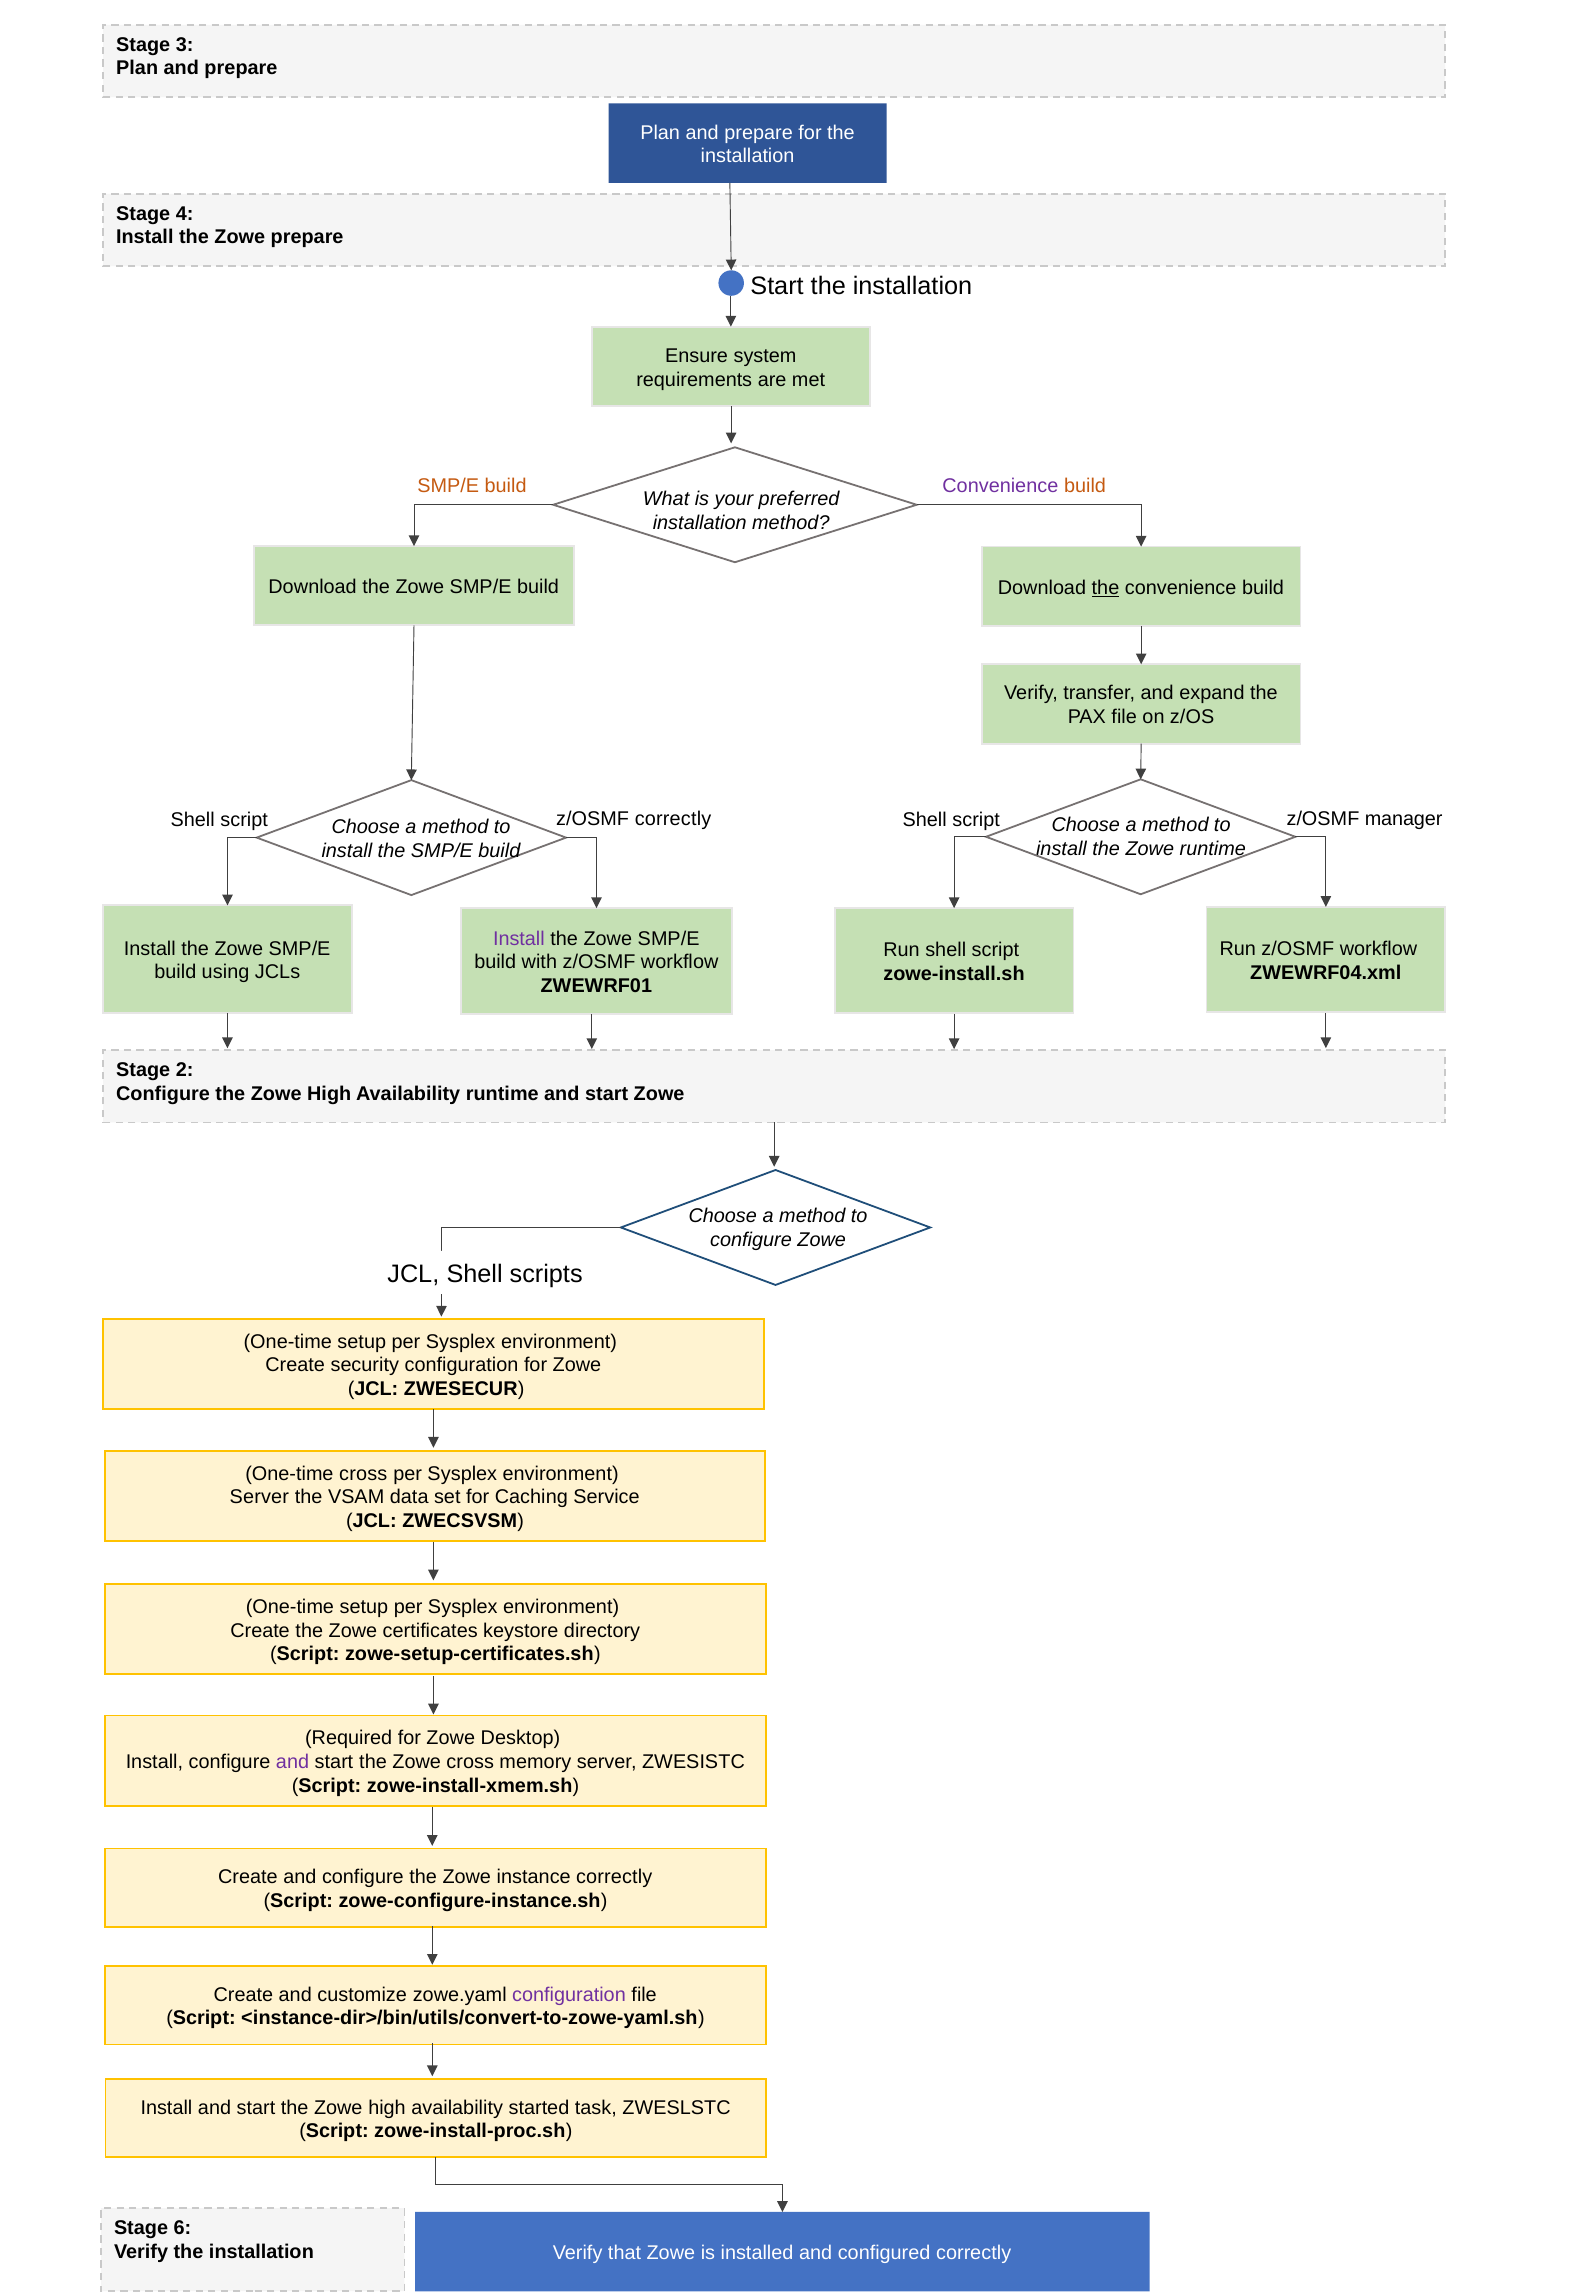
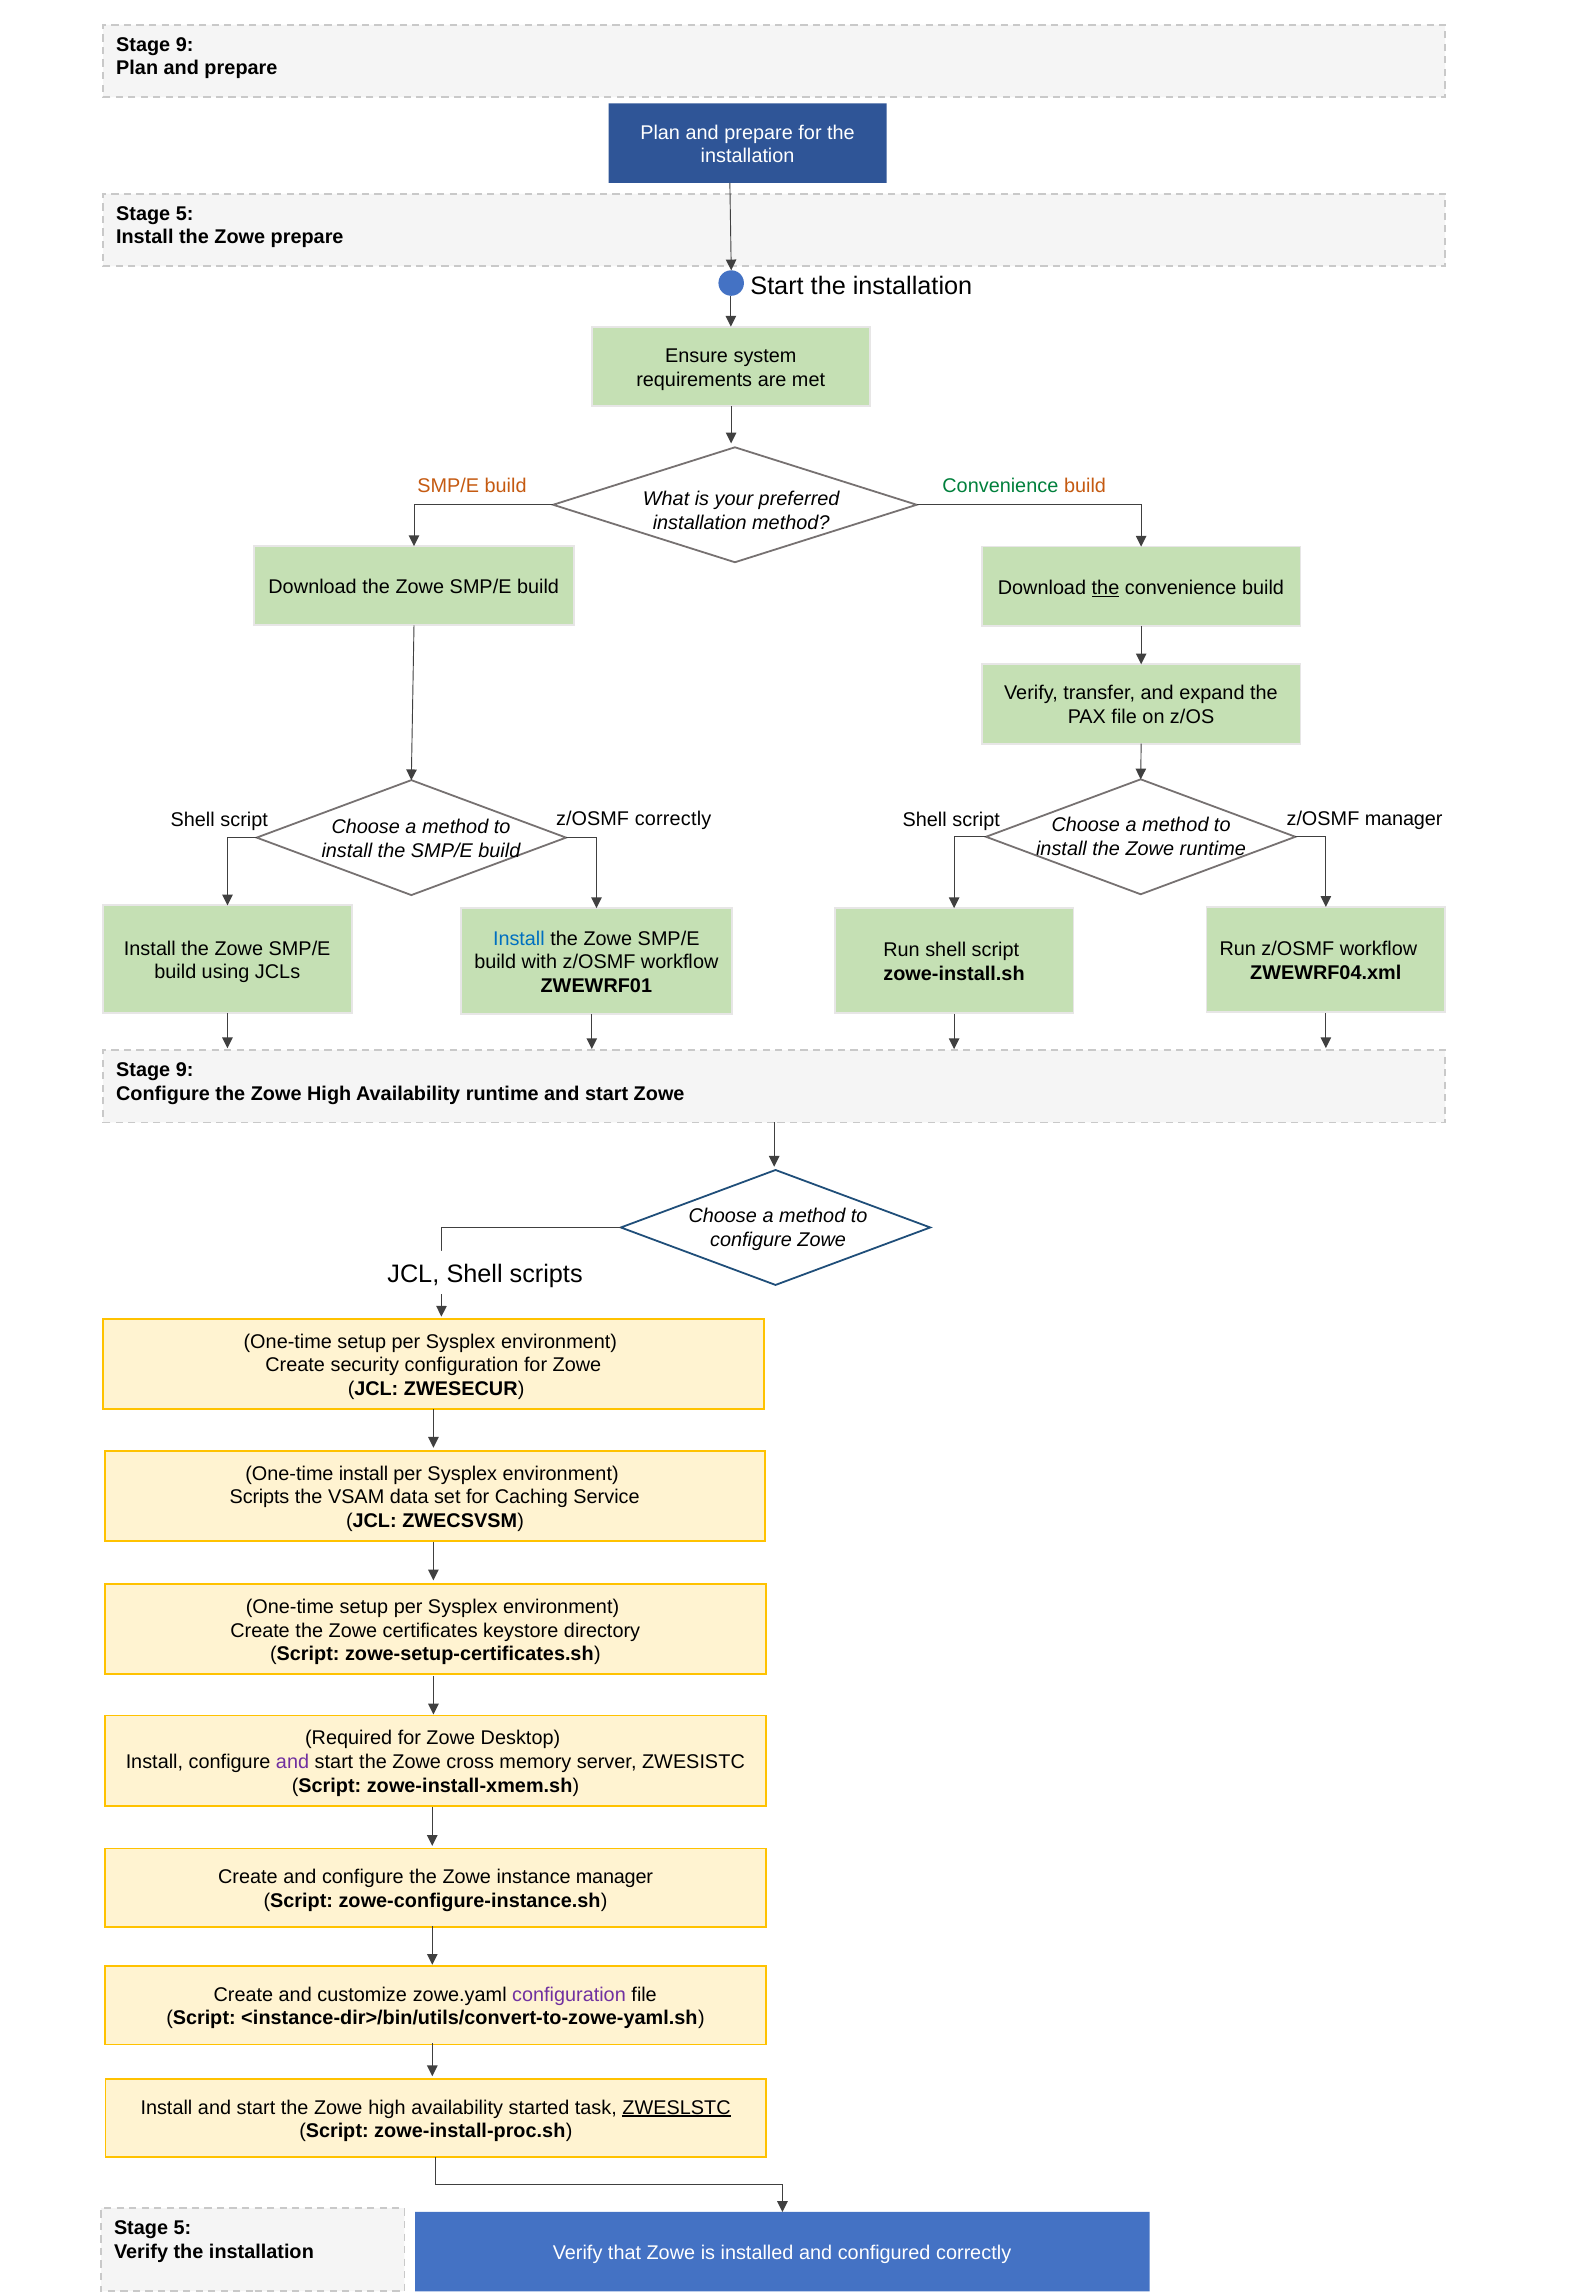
3 at (185, 45): 3 -> 9
4 at (185, 214): 4 -> 5
Convenience at (1000, 486) colour: purple -> green
Install at (519, 938) colour: purple -> blue
2 at (185, 1070): 2 -> 9
One-time cross: cross -> install
Server at (259, 1497): Server -> Scripts
instance correctly: correctly -> manager
ZWESLSTC underline: none -> present
6 at (182, 2228): 6 -> 5
